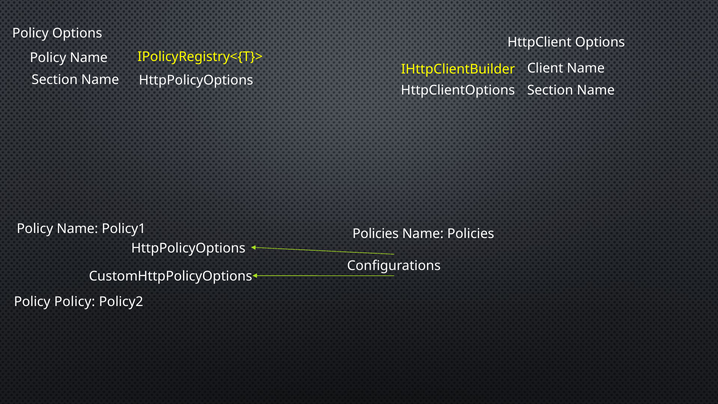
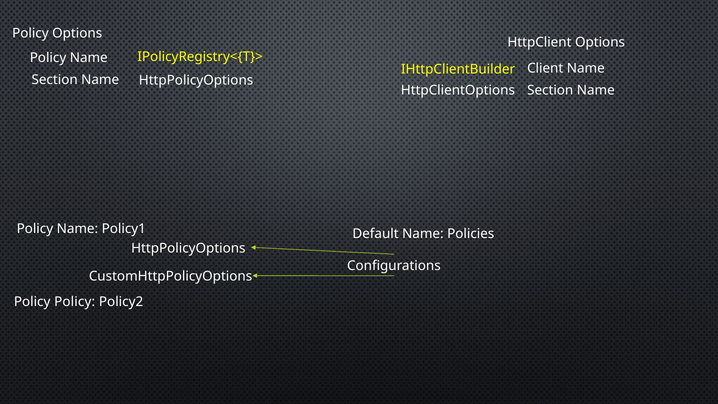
Policies at (376, 234): Policies -> Default
